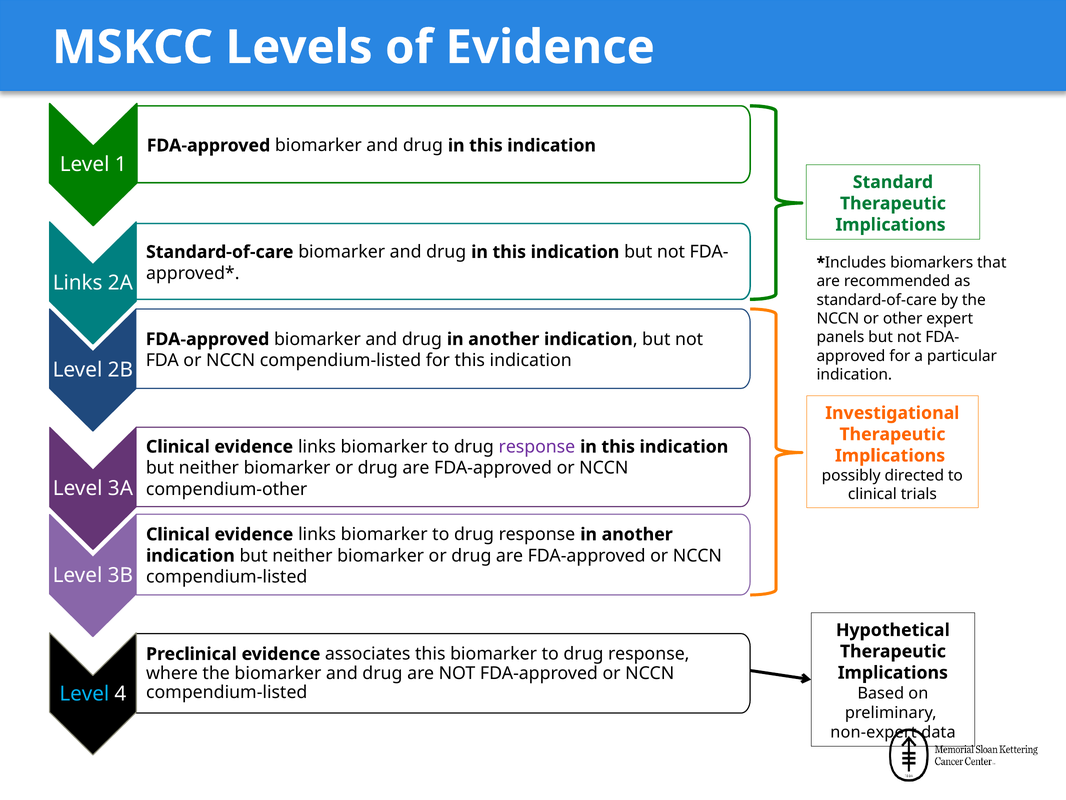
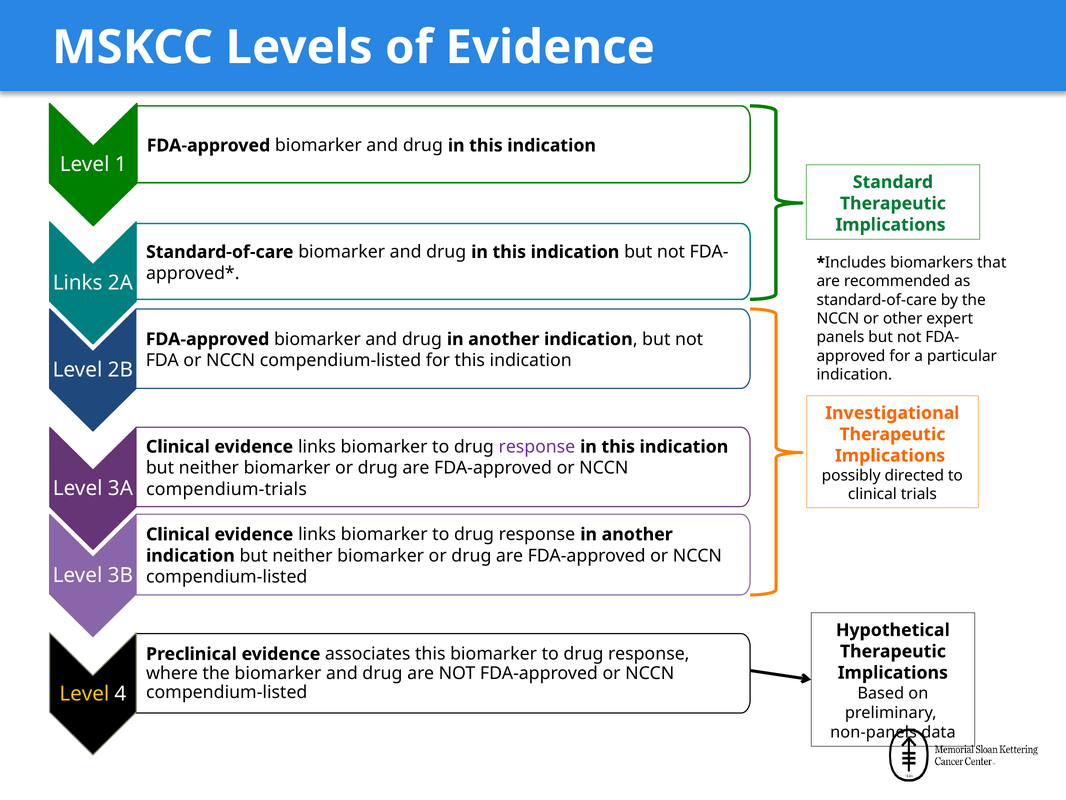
compendium-other: compendium-other -> compendium-trials
Level at (84, 693) colour: light blue -> yellow
non-expert: non-expert -> non-panels
